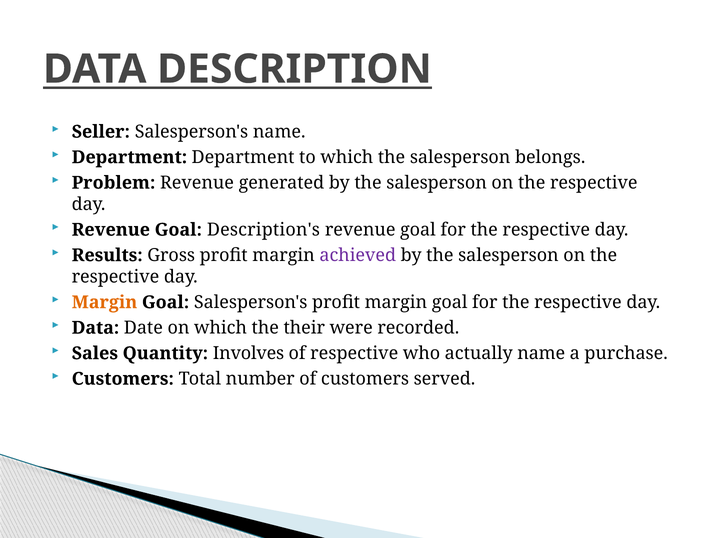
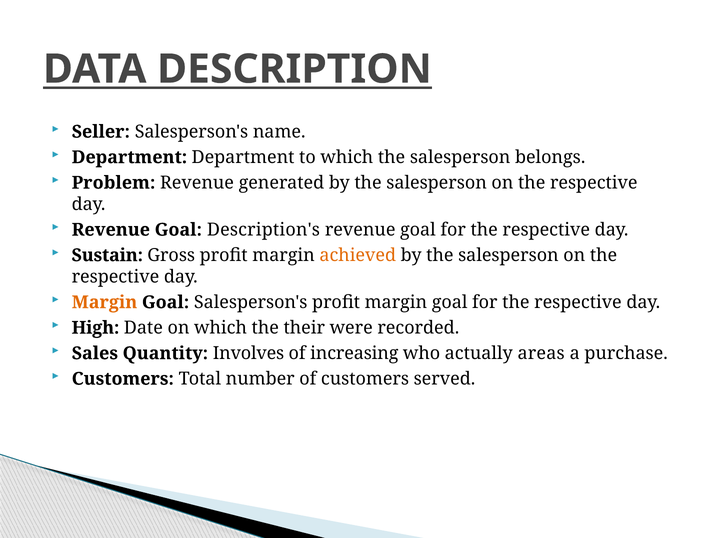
Results: Results -> Sustain
achieved colour: purple -> orange
Data at (95, 328): Data -> High
of respective: respective -> increasing
actually name: name -> areas
